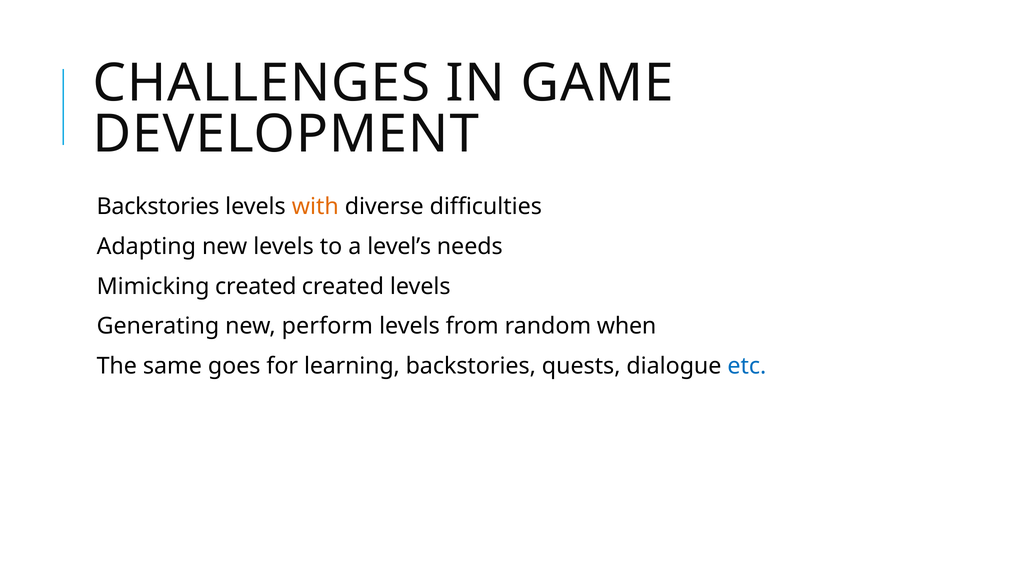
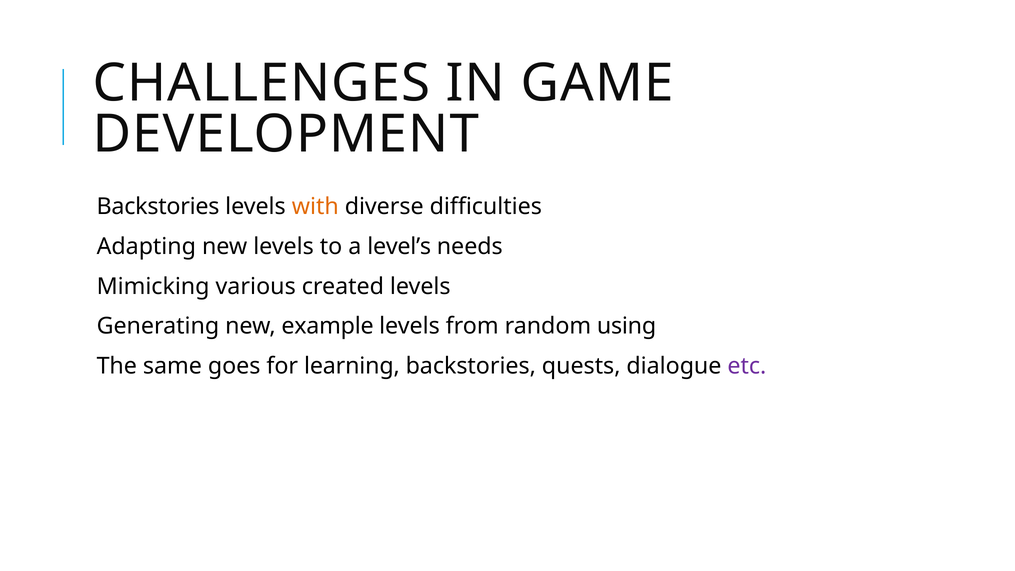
Mimicking created: created -> various
perform: perform -> example
when: when -> using
etc colour: blue -> purple
